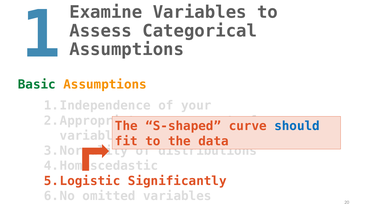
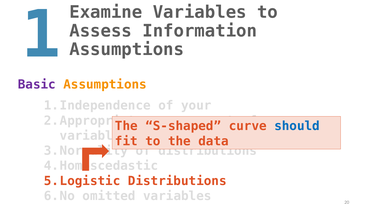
Categorical: Categorical -> Information
Basic colour: green -> purple
Significantly at (177, 181): Significantly -> Distributions
